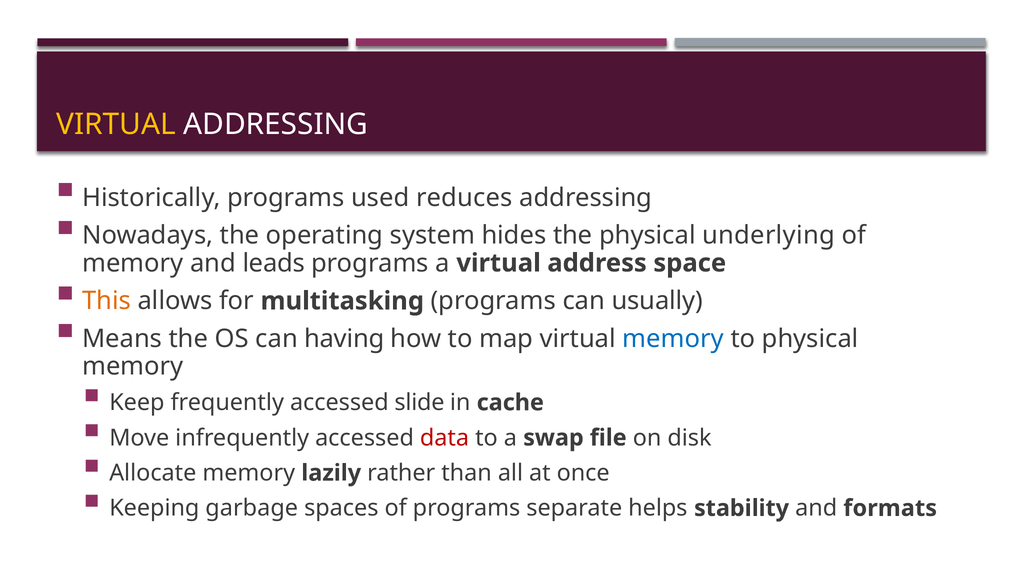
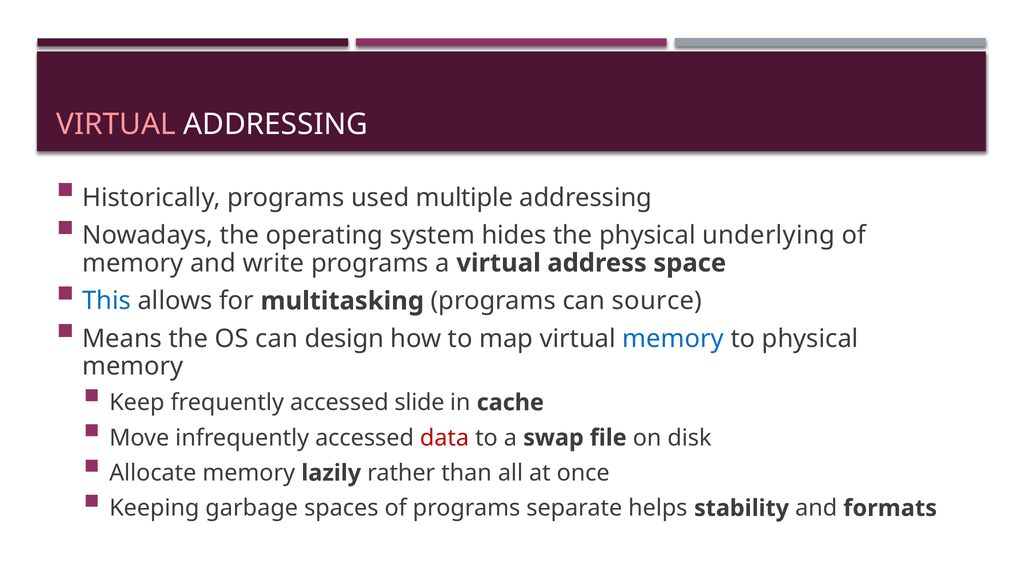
VIRTUAL at (116, 124) colour: yellow -> pink
reduces: reduces -> multiple
leads: leads -> write
This colour: orange -> blue
usually: usually -> source
having: having -> design
